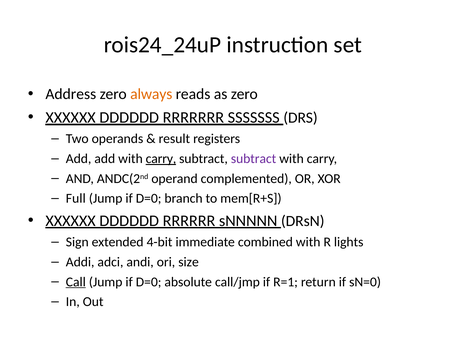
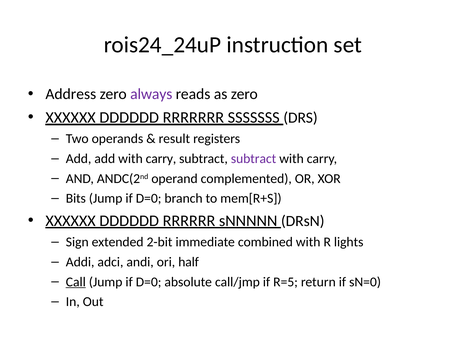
always colour: orange -> purple
carry at (161, 159) underline: present -> none
Full: Full -> Bits
4-bit: 4-bit -> 2-bit
size: size -> half
R=1: R=1 -> R=5
